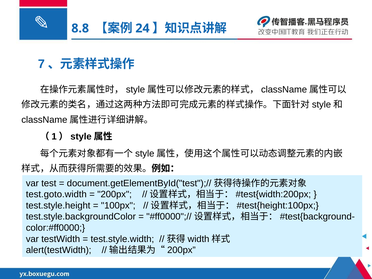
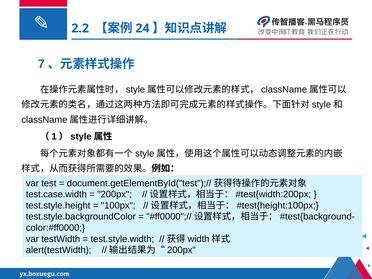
8.8: 8.8 -> 2.2
test.goto.width: test.goto.width -> test.case.width
